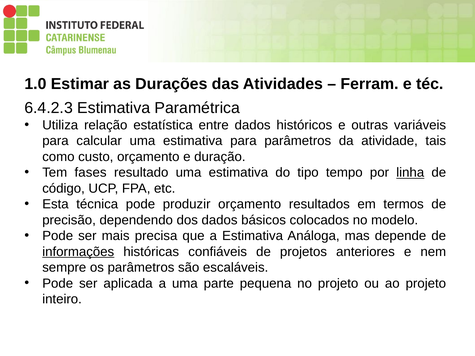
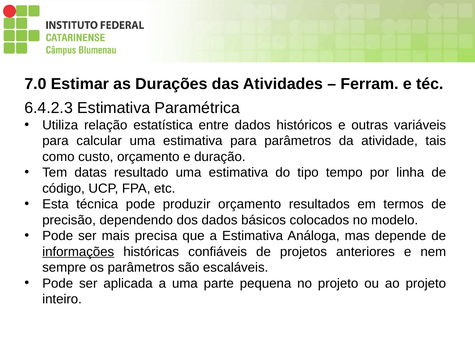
1.0: 1.0 -> 7.0
fases: fases -> datas
linha underline: present -> none
